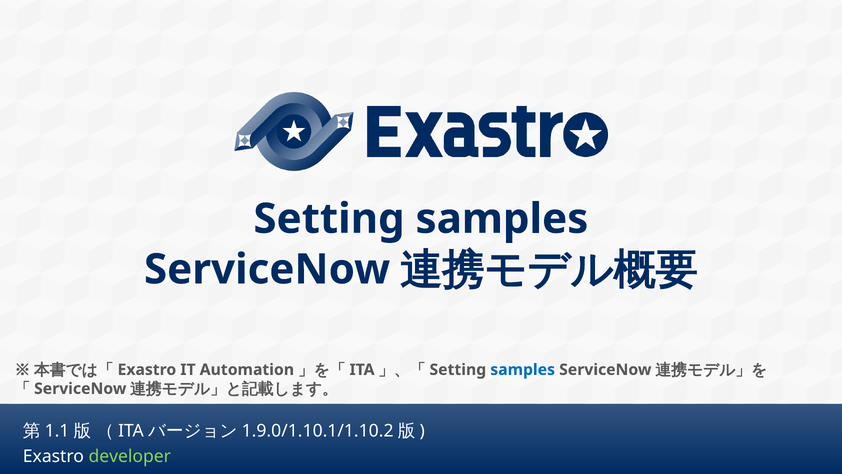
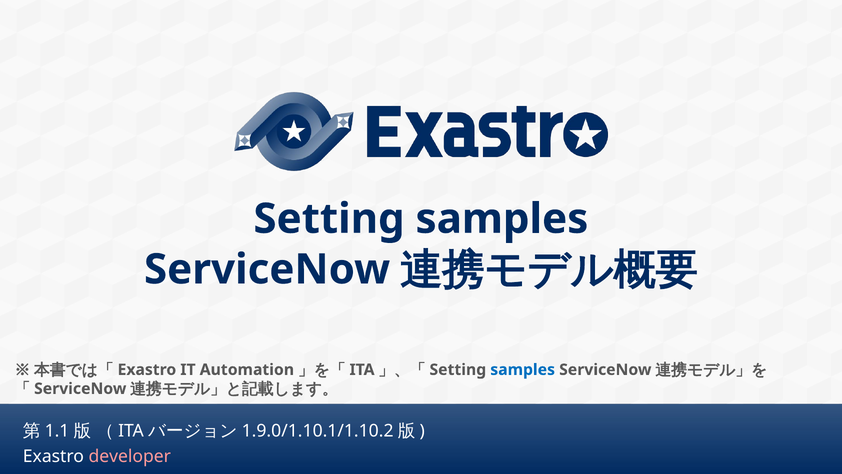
developer colour: light green -> pink
